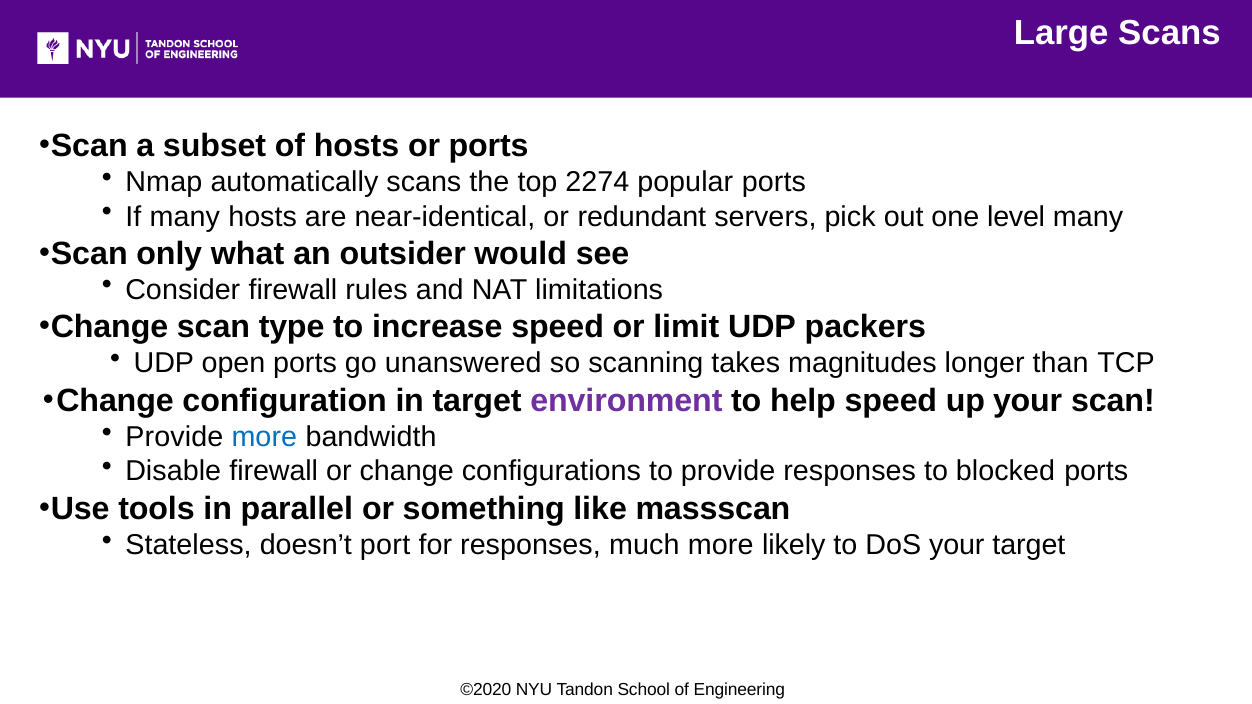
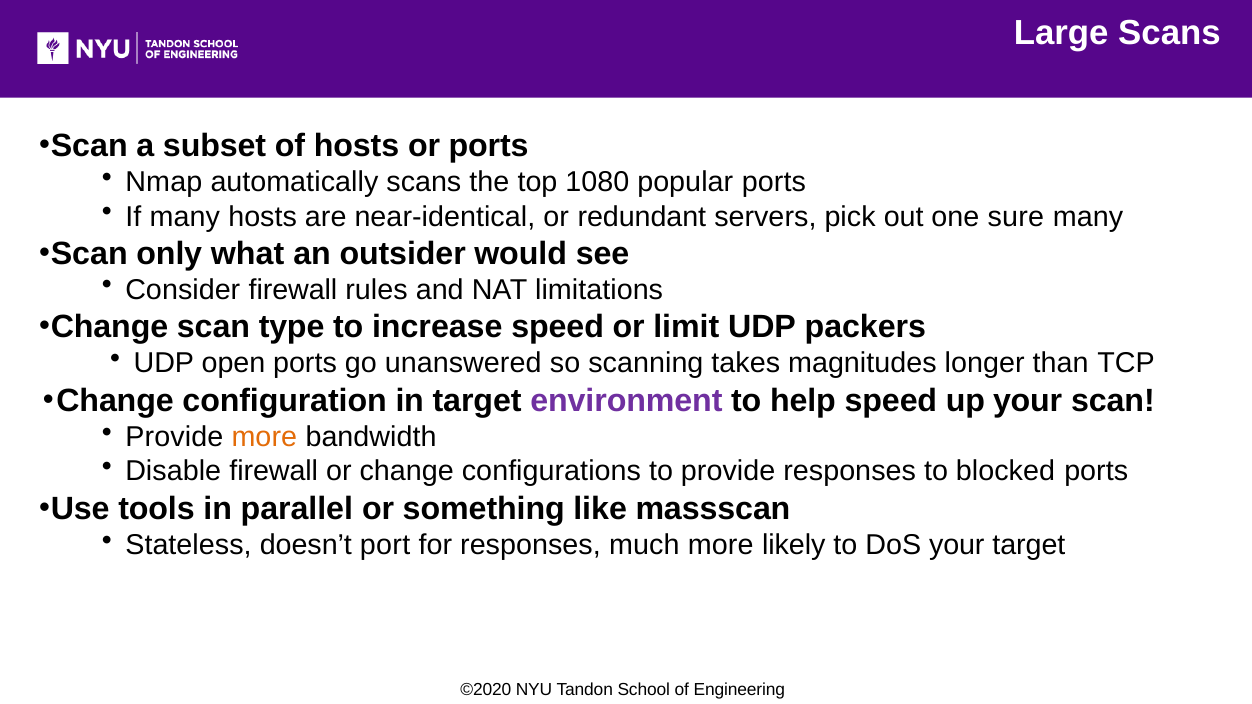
2274: 2274 -> 1080
level: level -> sure
more at (264, 437) colour: blue -> orange
